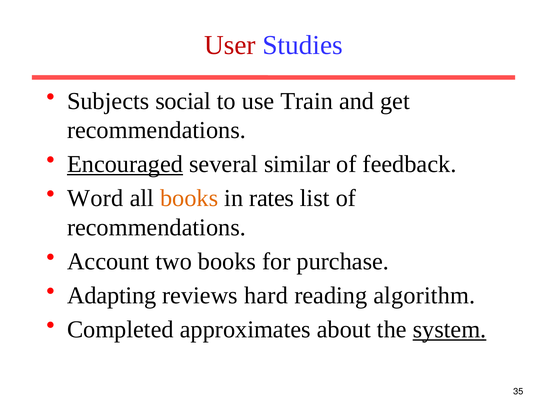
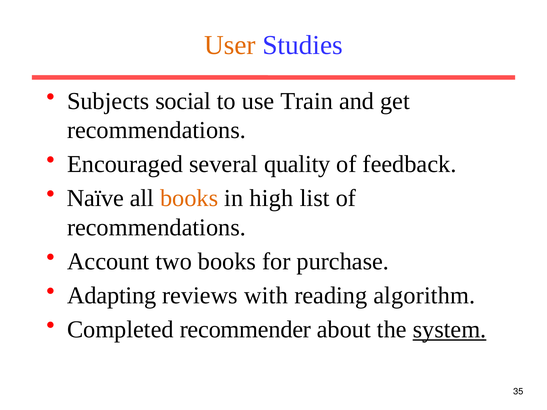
User colour: red -> orange
Encouraged underline: present -> none
similar: similar -> quality
Word: Word -> Naïve
rates: rates -> high
hard: hard -> with
approximates: approximates -> recommender
